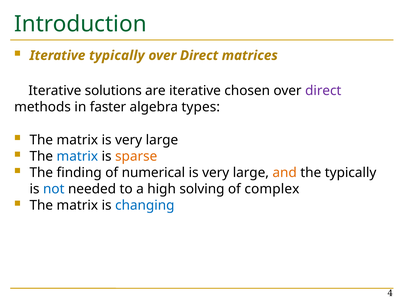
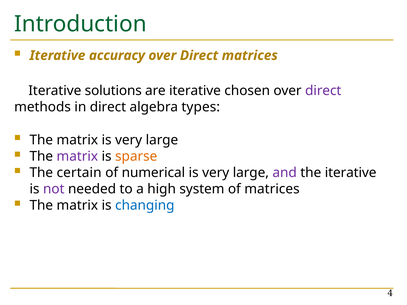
Iterative typically: typically -> accuracy
in faster: faster -> direct
matrix at (77, 156) colour: blue -> purple
finding: finding -> certain
and colour: orange -> purple
the typically: typically -> iterative
not colour: blue -> purple
solving: solving -> system
of complex: complex -> matrices
